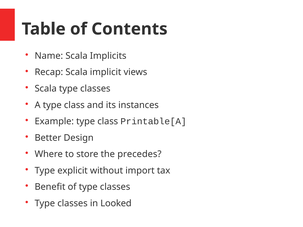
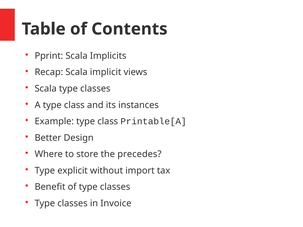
Name: Name -> Pprint
Looked: Looked -> Invoice
